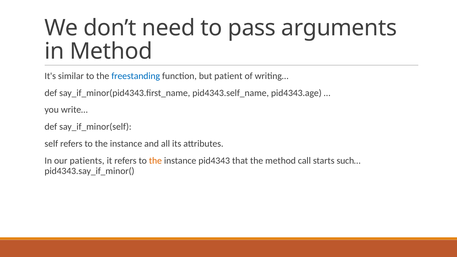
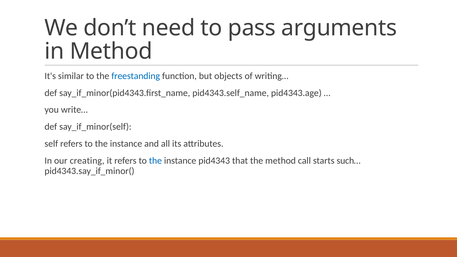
patient: patient -> objects
patients: patients -> creating
the at (155, 161) colour: orange -> blue
